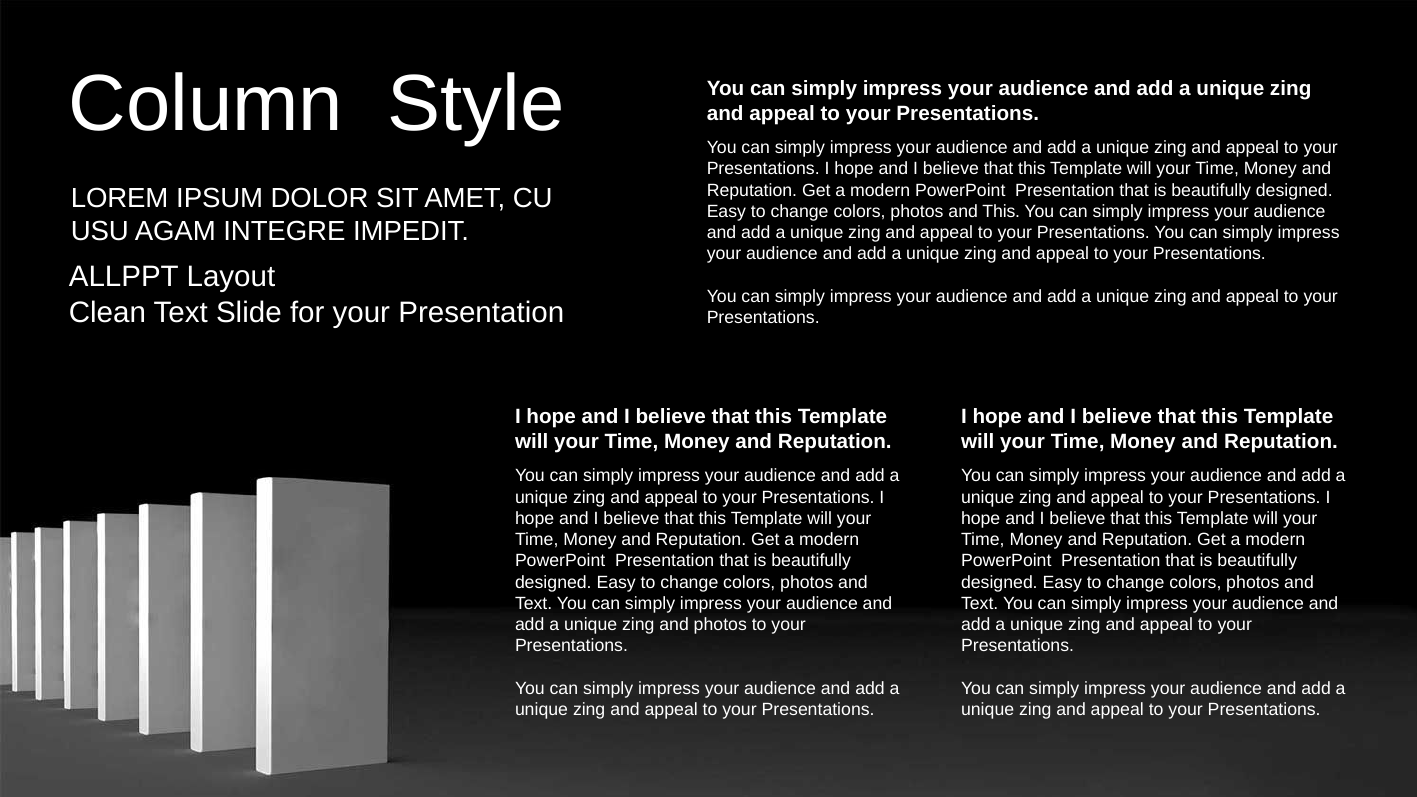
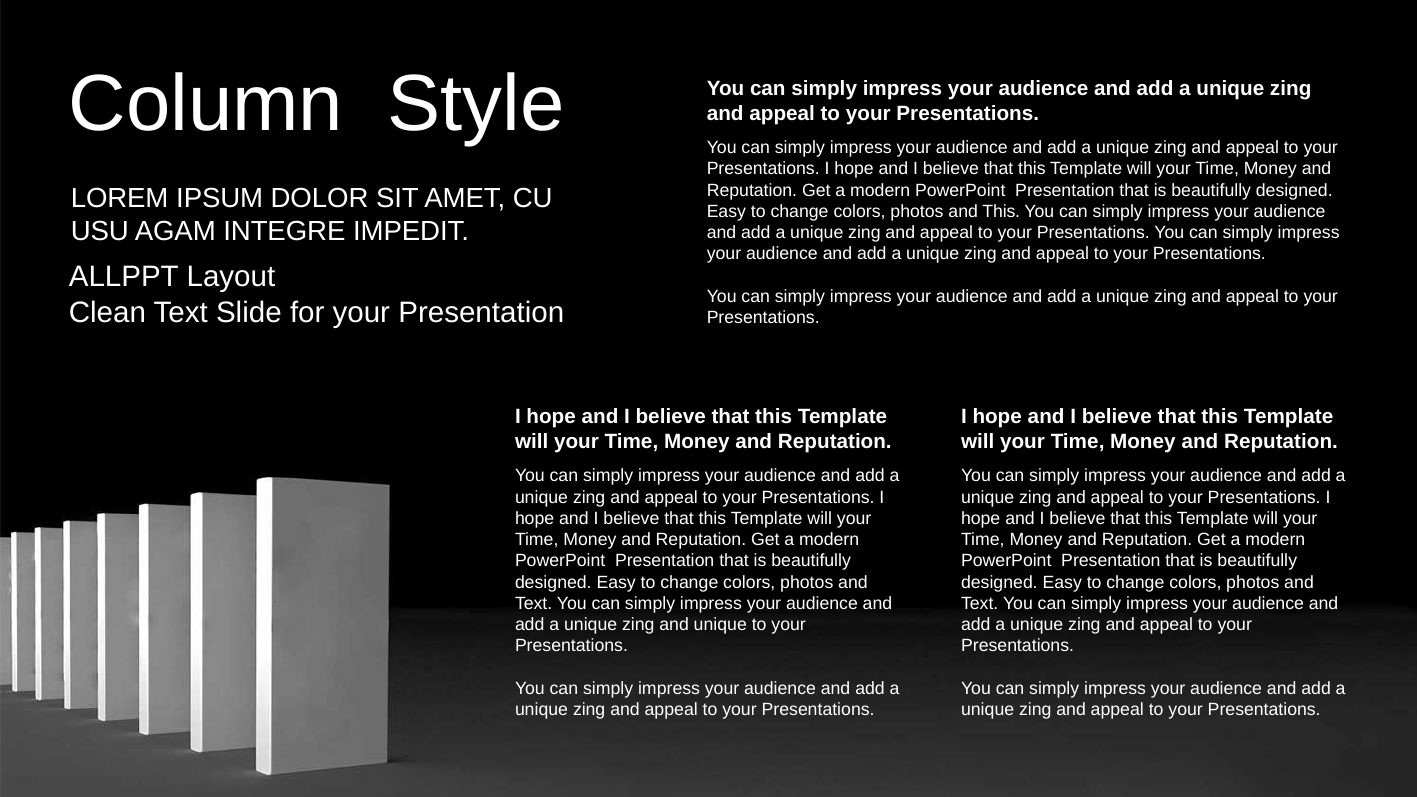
and photos: photos -> unique
